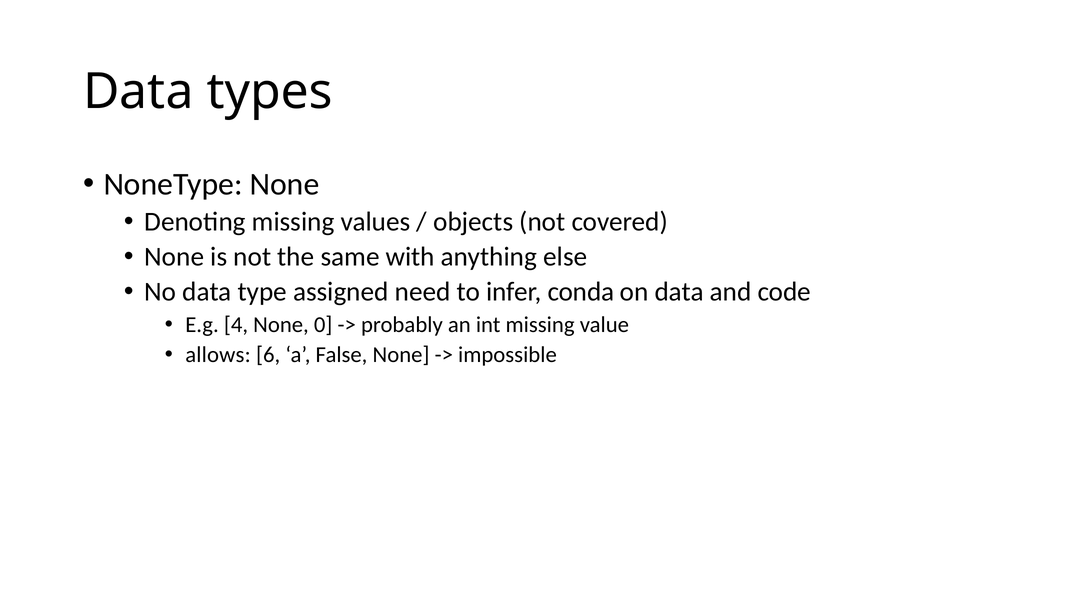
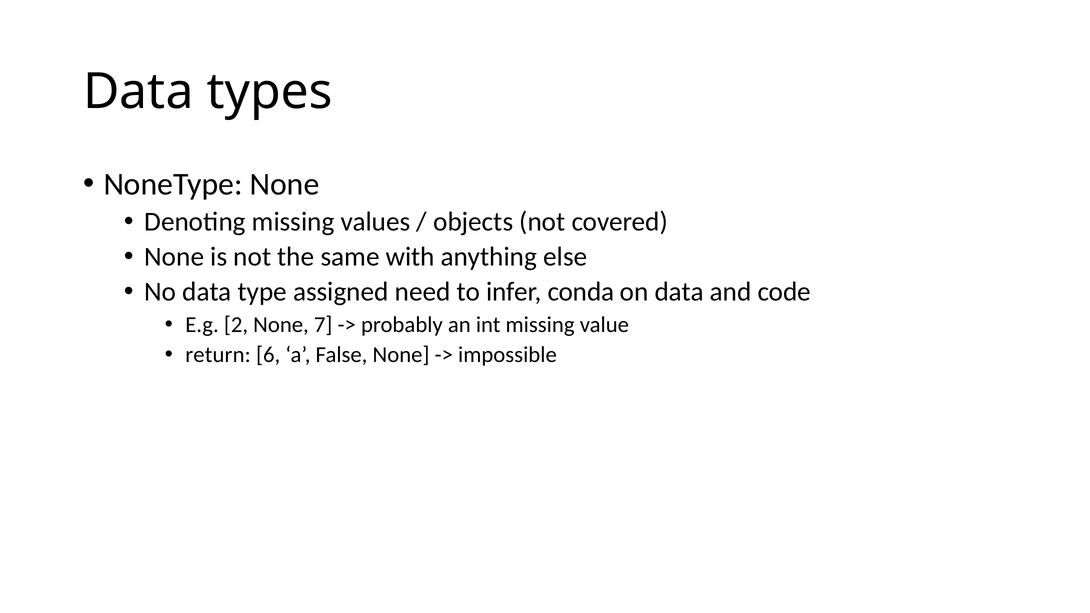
4: 4 -> 2
0: 0 -> 7
allows: allows -> return
